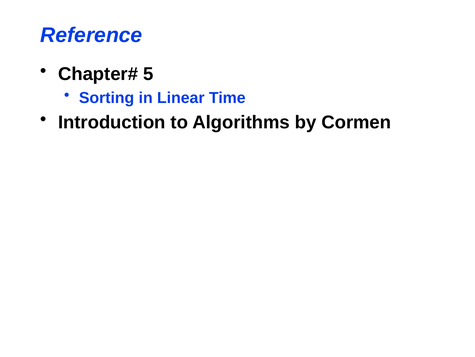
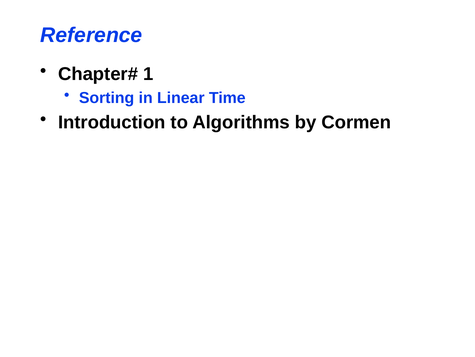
5: 5 -> 1
